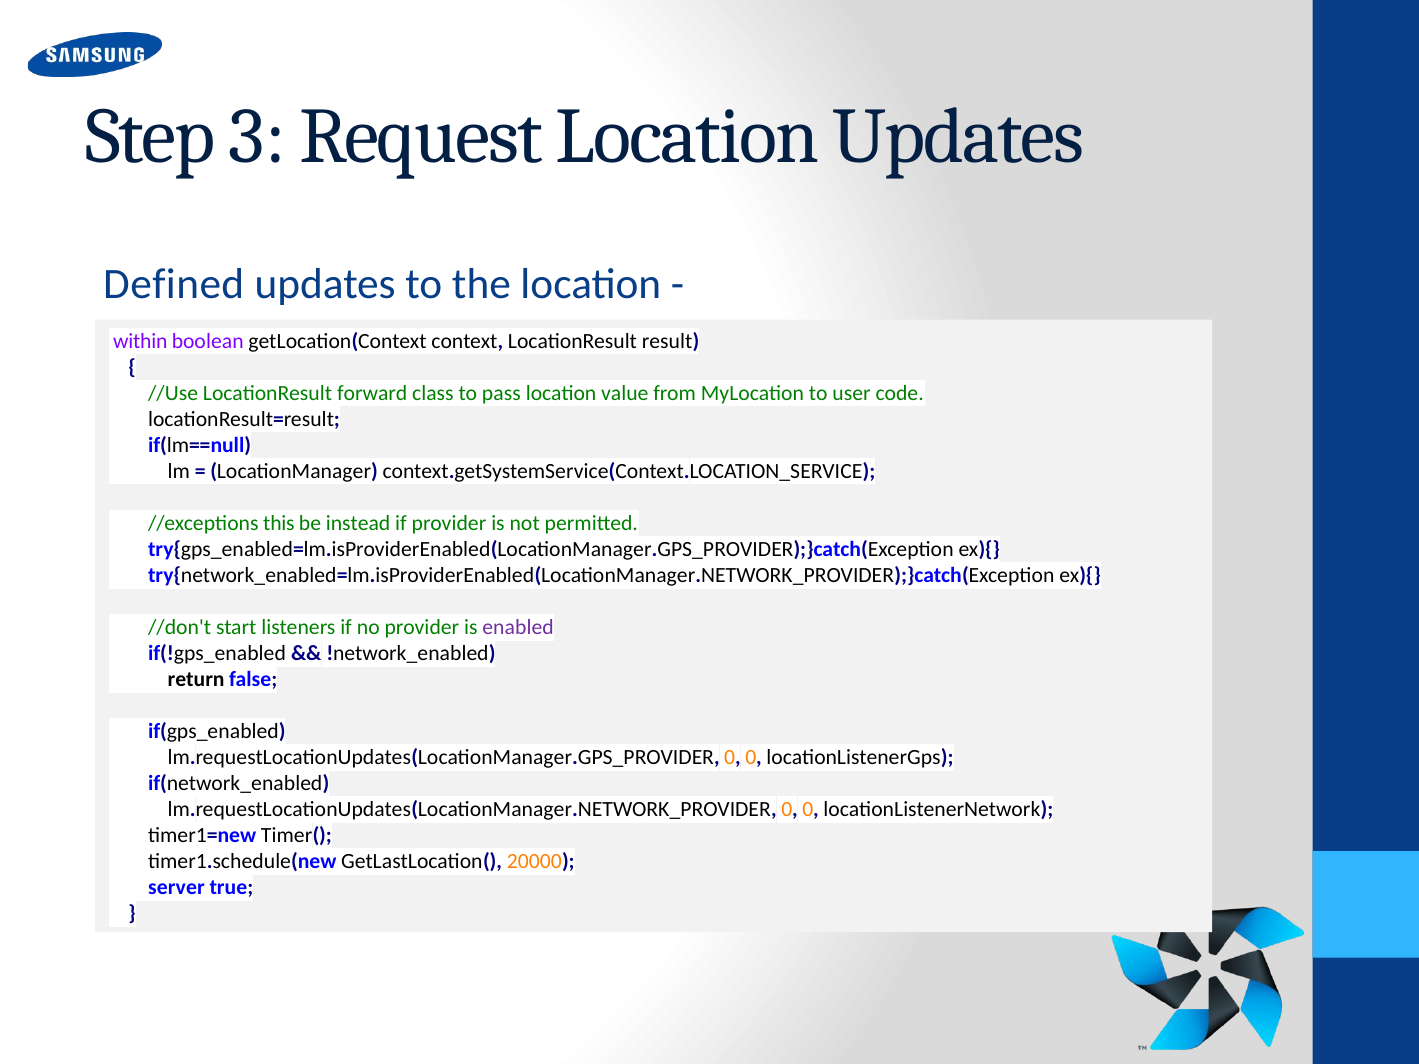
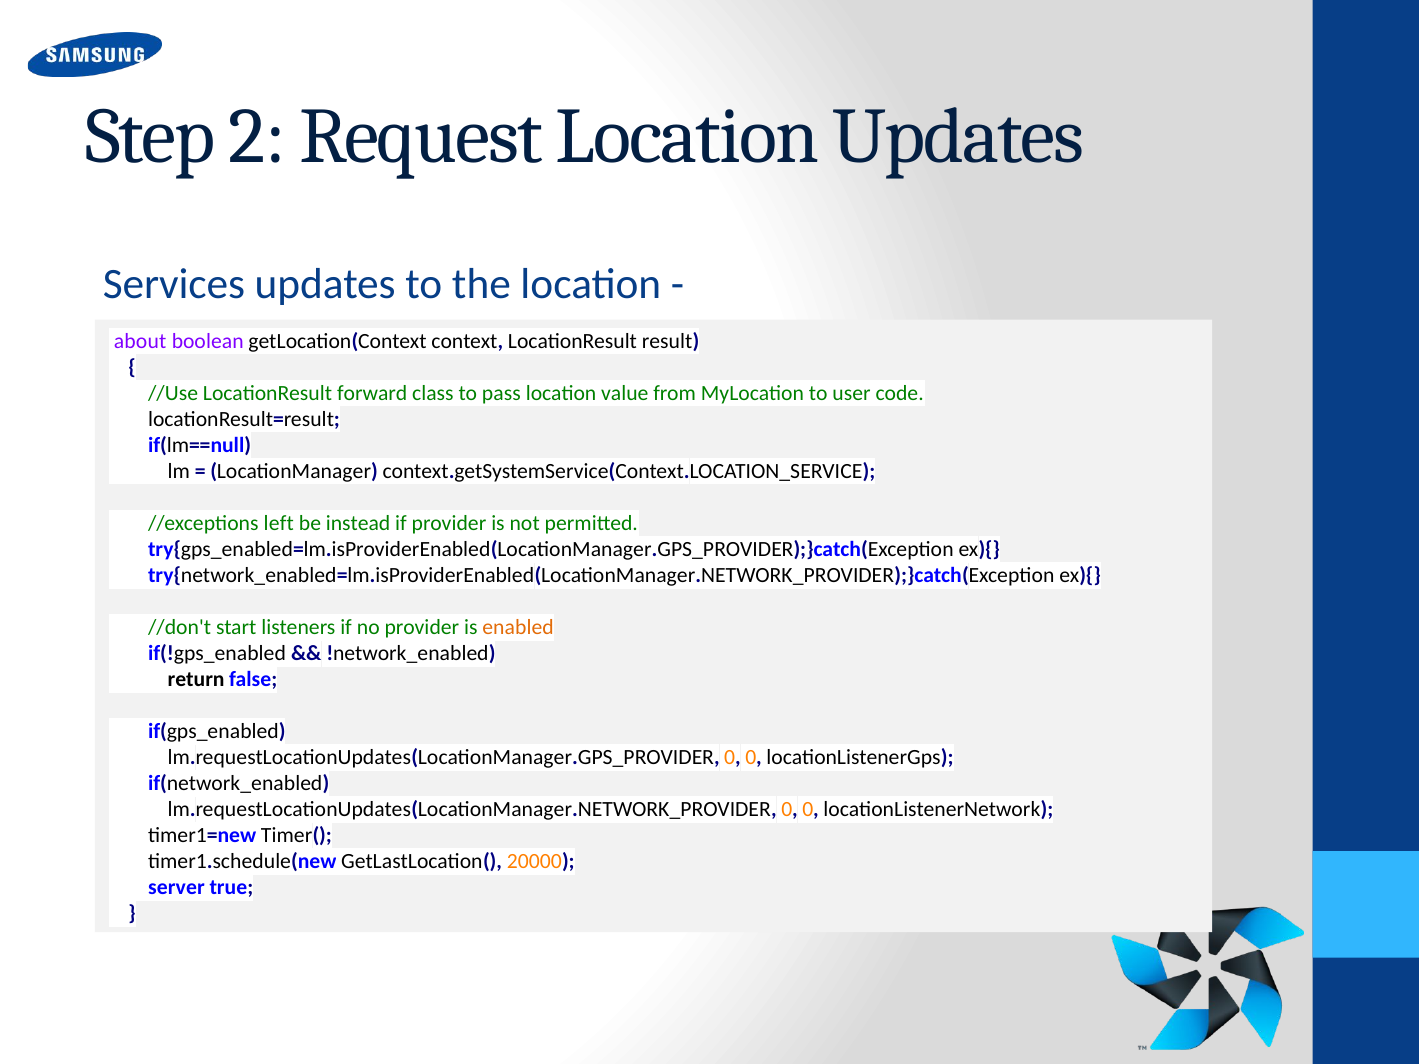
3: 3 -> 2
Defined: Defined -> Services
within: within -> about
this: this -> left
enabled colour: purple -> orange
